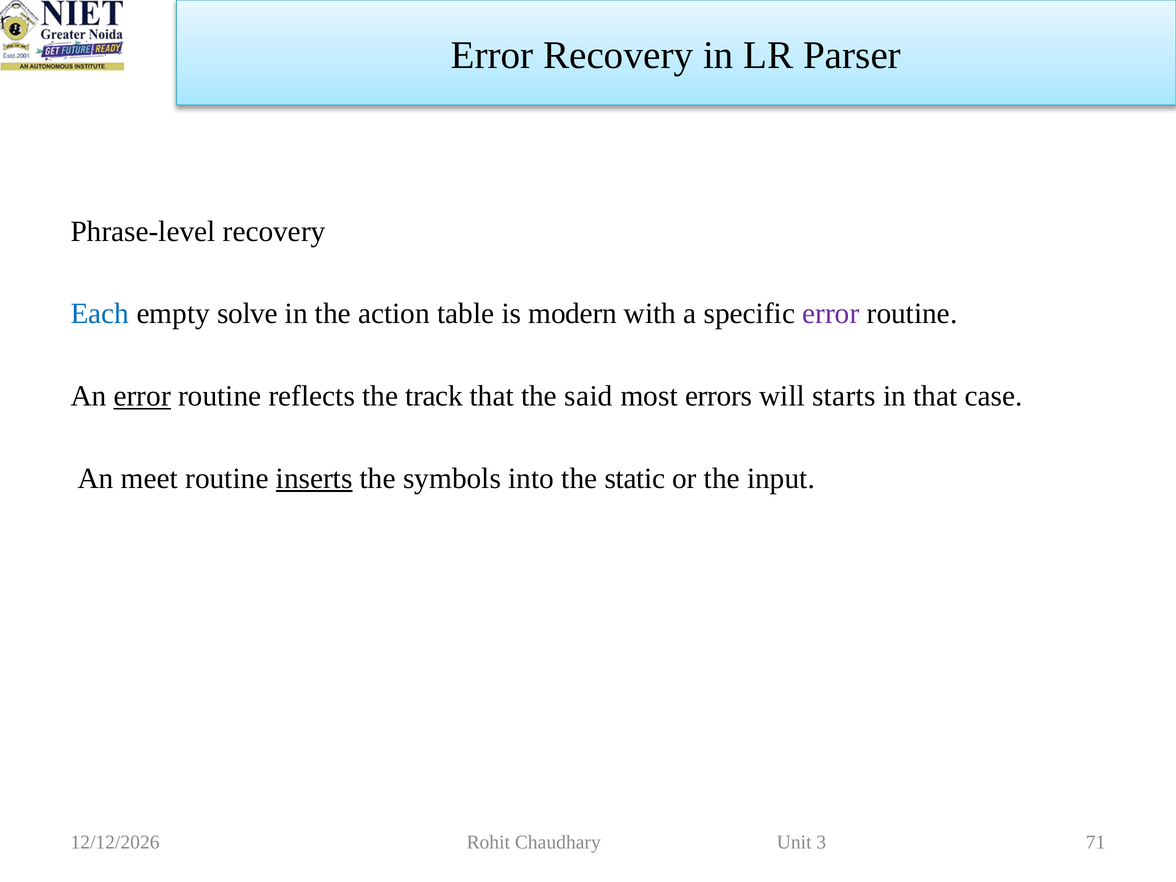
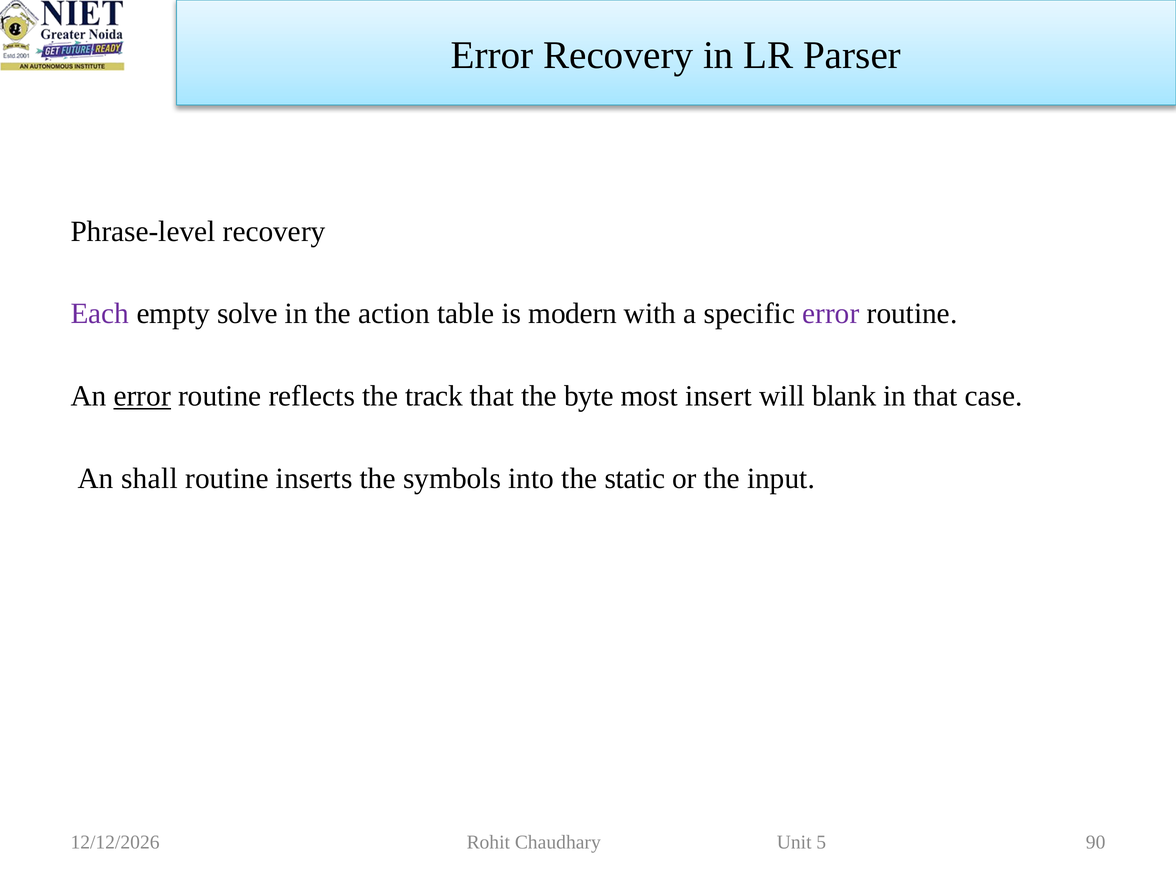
Each colour: blue -> purple
said: said -> byte
errors: errors -> insert
starts: starts -> blank
meet: meet -> shall
inserts underline: present -> none
3: 3 -> 5
71: 71 -> 90
